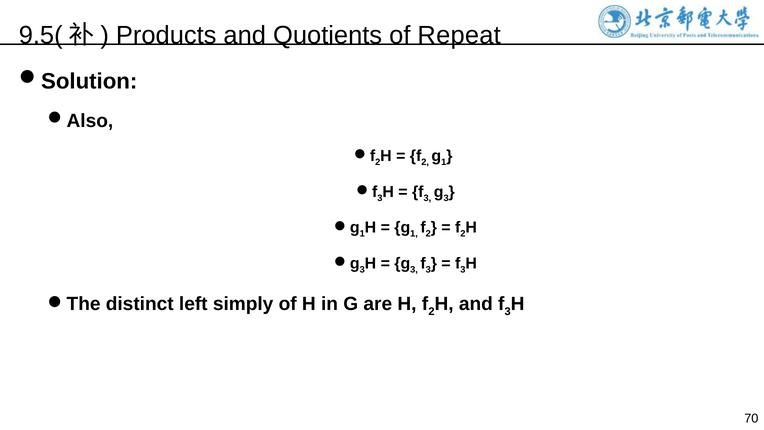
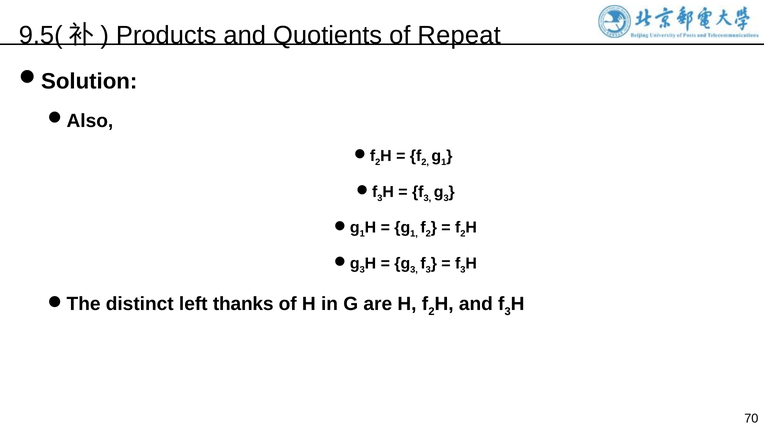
simply: simply -> thanks
